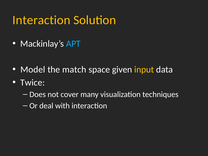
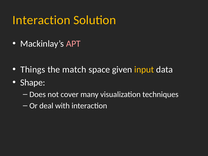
APT colour: light blue -> pink
Model: Model -> Things
Twice: Twice -> Shape
